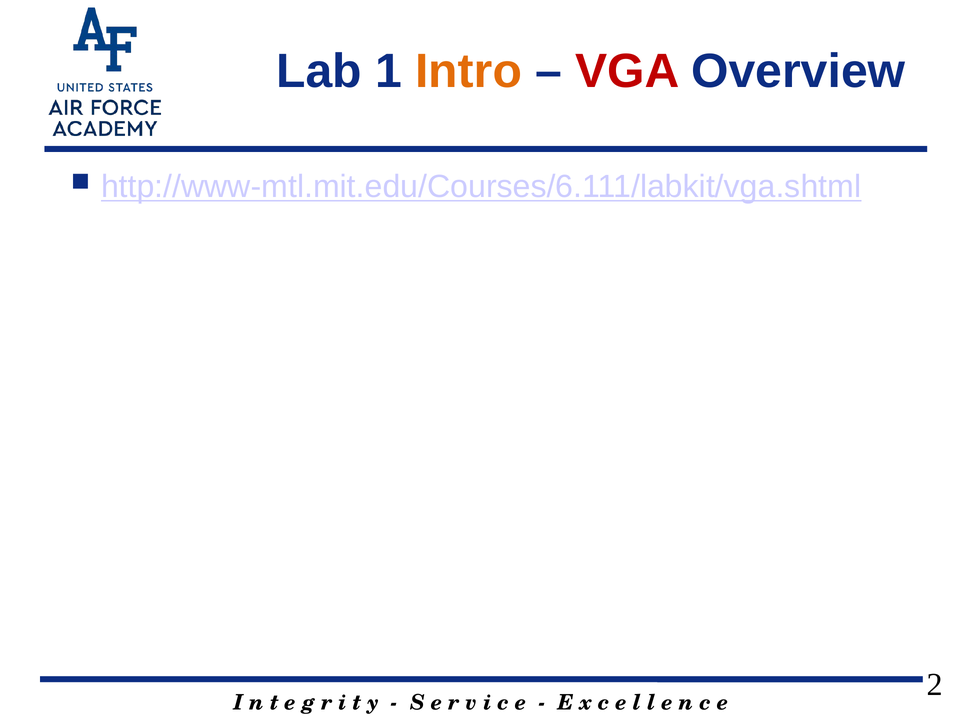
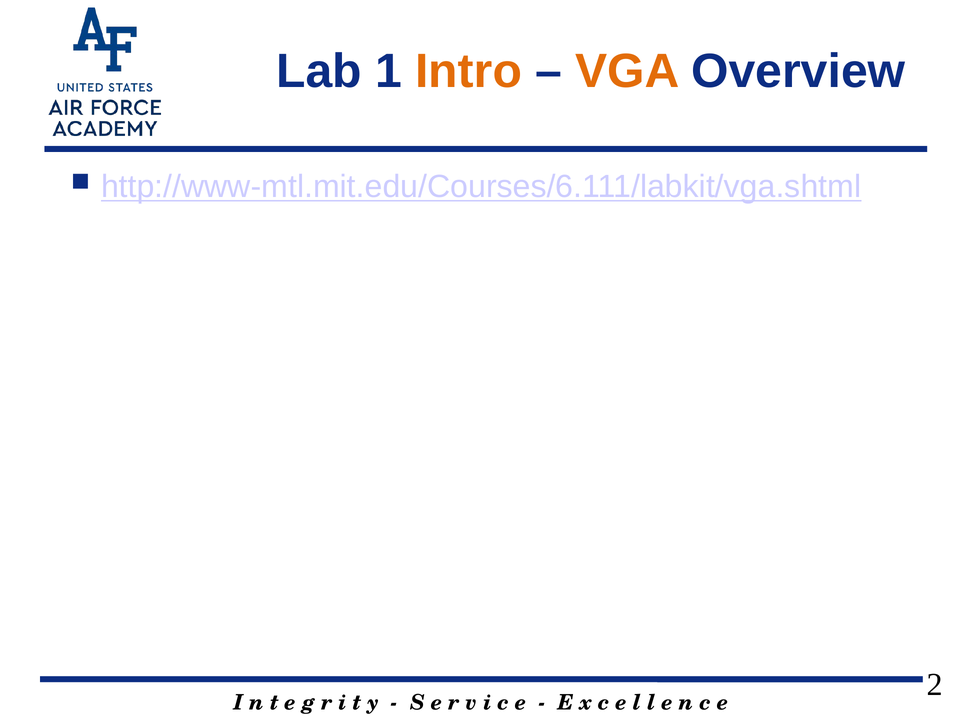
VGA colour: red -> orange
